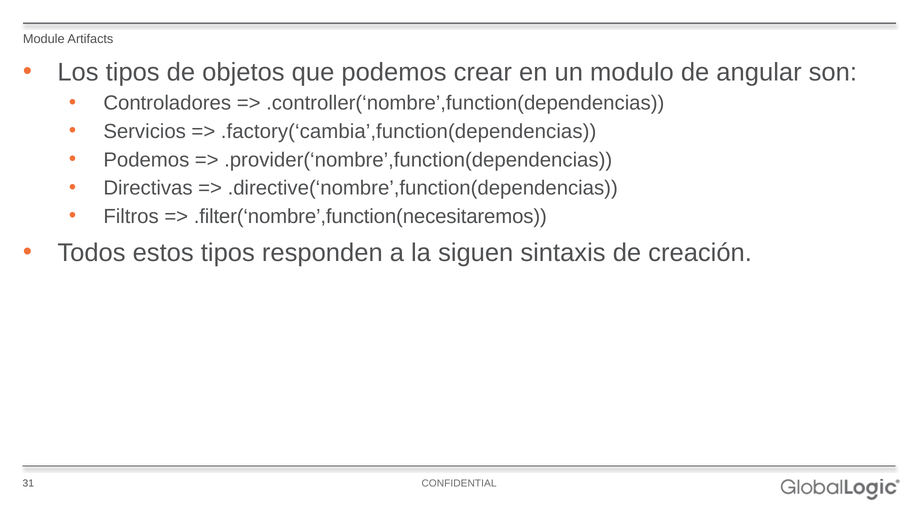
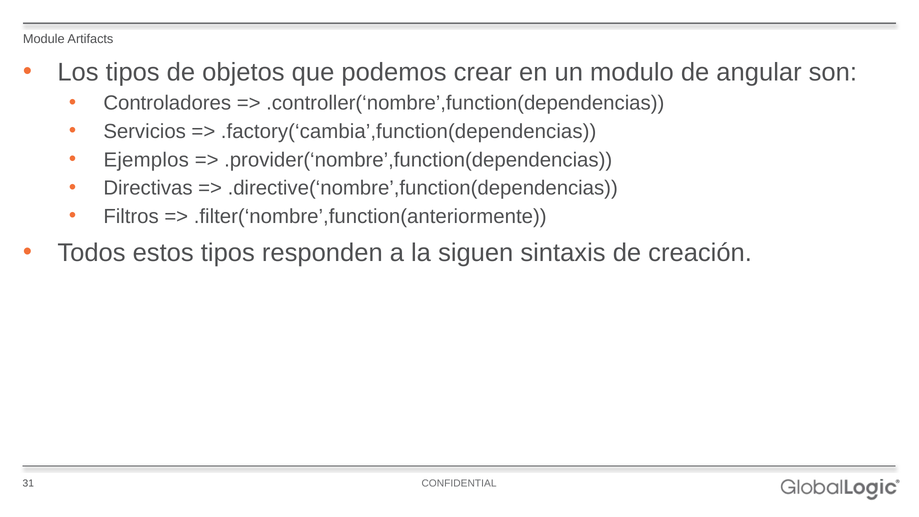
Podemos at (146, 160): Podemos -> Ejemplos
.filter(‘nombre’,function(necesitaremos: .filter(‘nombre’,function(necesitaremos -> .filter(‘nombre’,function(anteriormente
